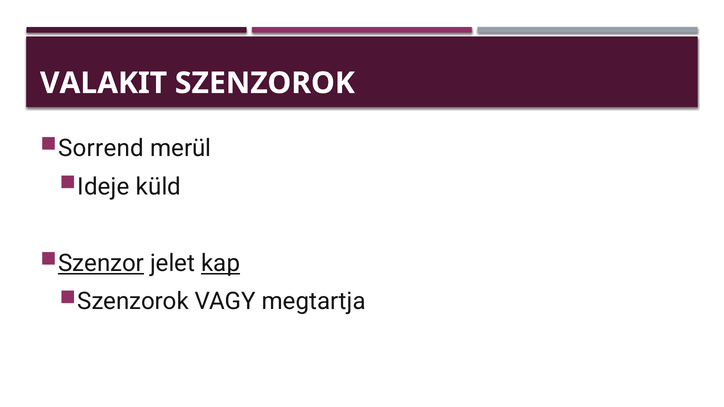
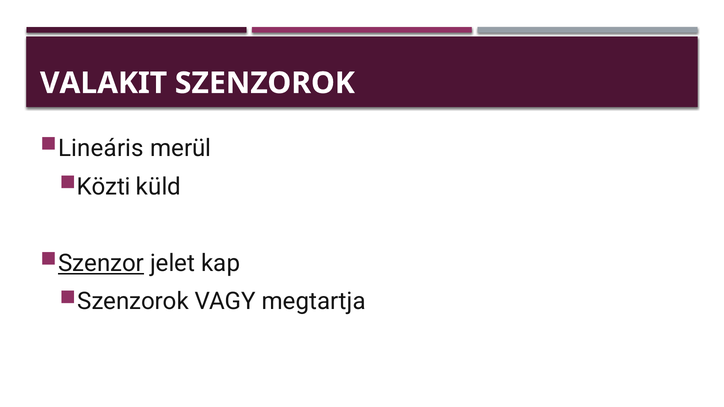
Sorrend: Sorrend -> Lineáris
Ideje: Ideje -> Közti
kap underline: present -> none
